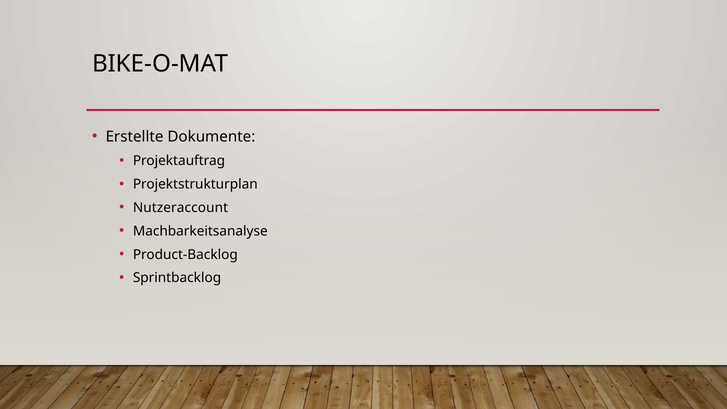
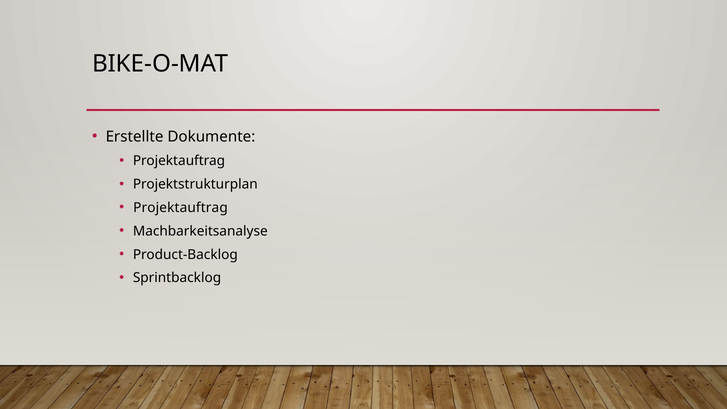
Nutzeraccount at (180, 208): Nutzeraccount -> Projektauftrag
